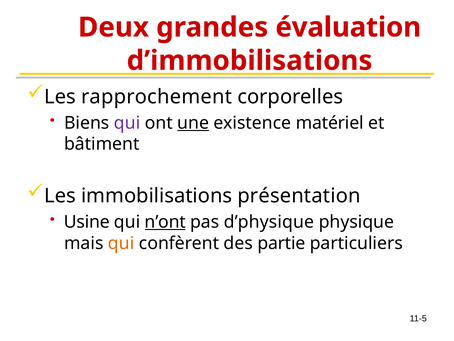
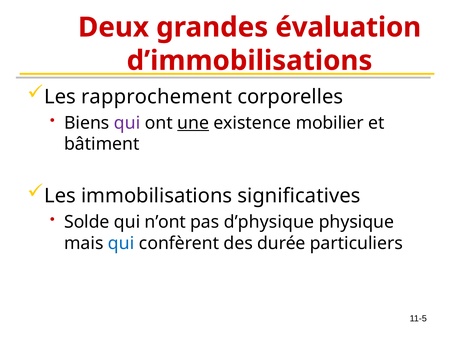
matériel: matériel -> mobilier
présentation: présentation -> significatives
Usine: Usine -> Solde
n’ont underline: present -> none
qui at (121, 243) colour: orange -> blue
partie: partie -> durée
